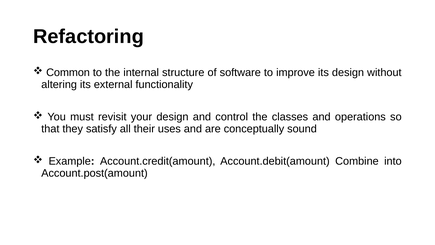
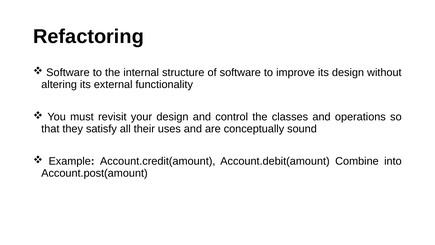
Common at (68, 73): Common -> Software
